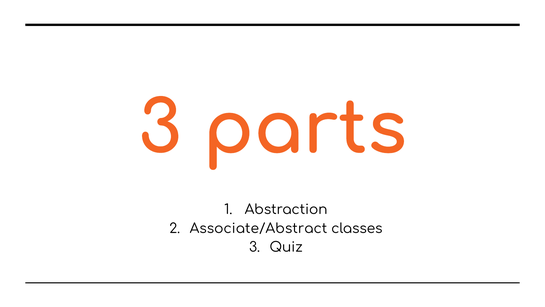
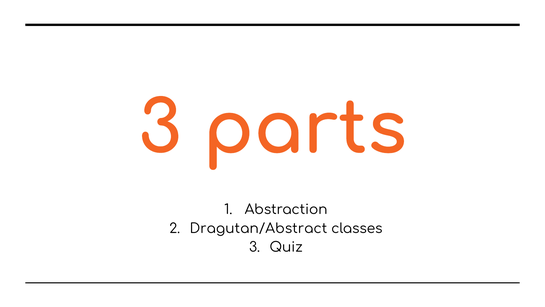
Associate/Abstract: Associate/Abstract -> Dragutan/Abstract
